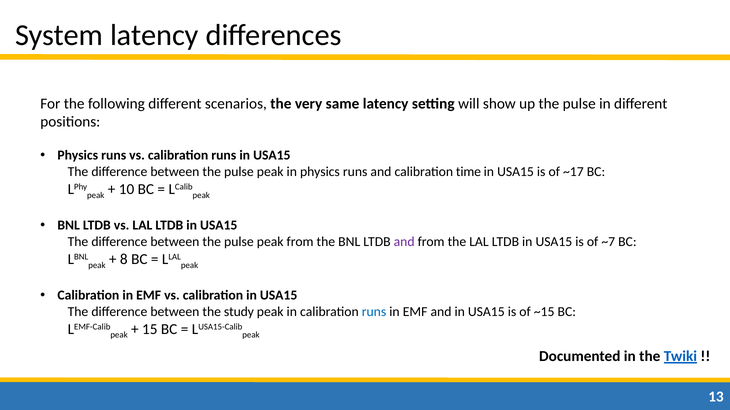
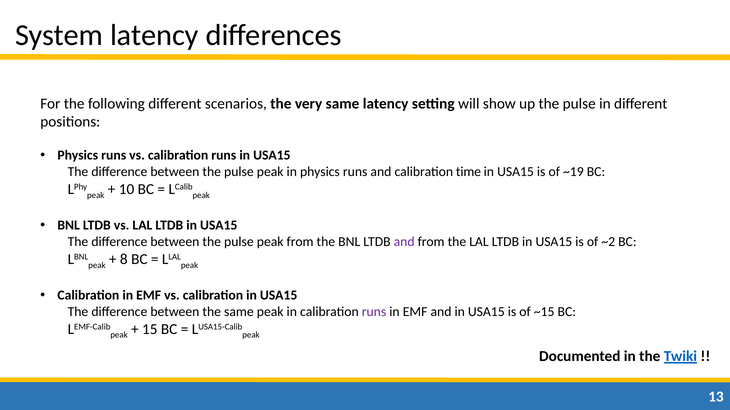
~17: ~17 -> ~19
~7: ~7 -> ~2
the study: study -> same
runs at (374, 312) colour: blue -> purple
